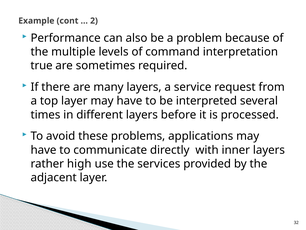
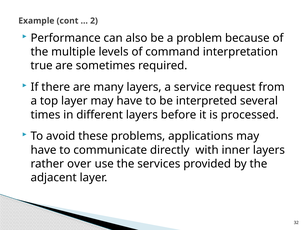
high: high -> over
